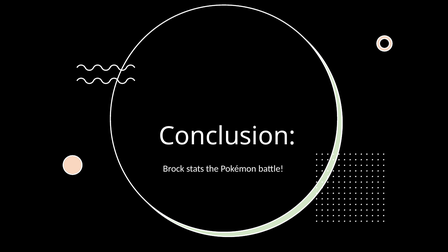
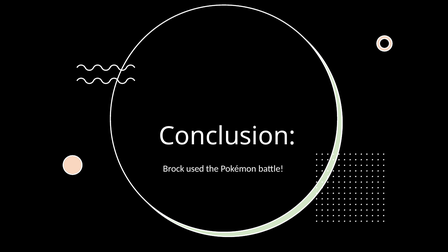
stats: stats -> used
